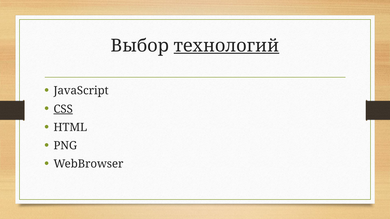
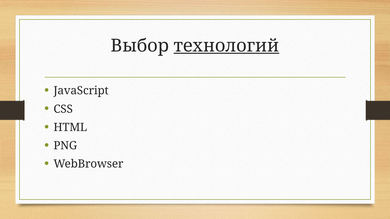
CSS underline: present -> none
